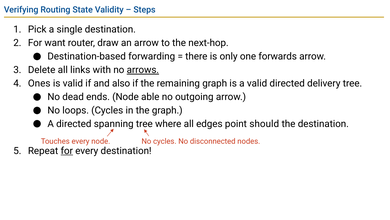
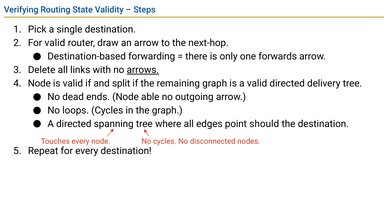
For want: want -> valid
Ones at (39, 83): Ones -> Node
also: also -> split
for at (67, 150) underline: present -> none
